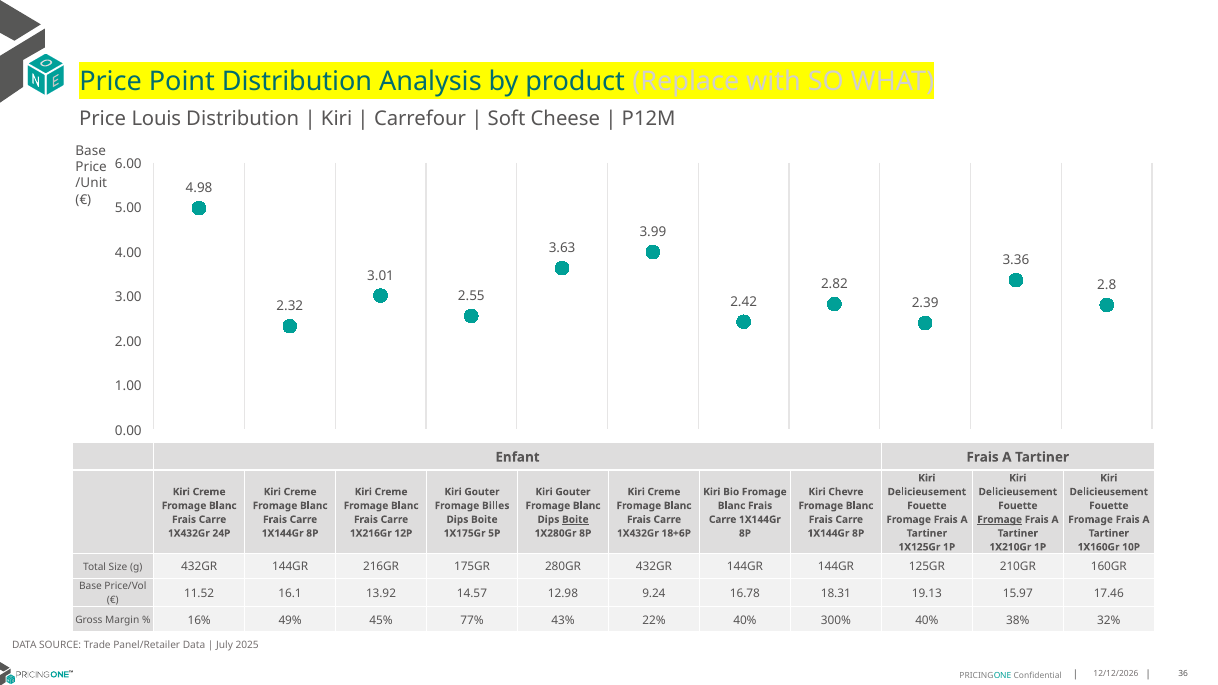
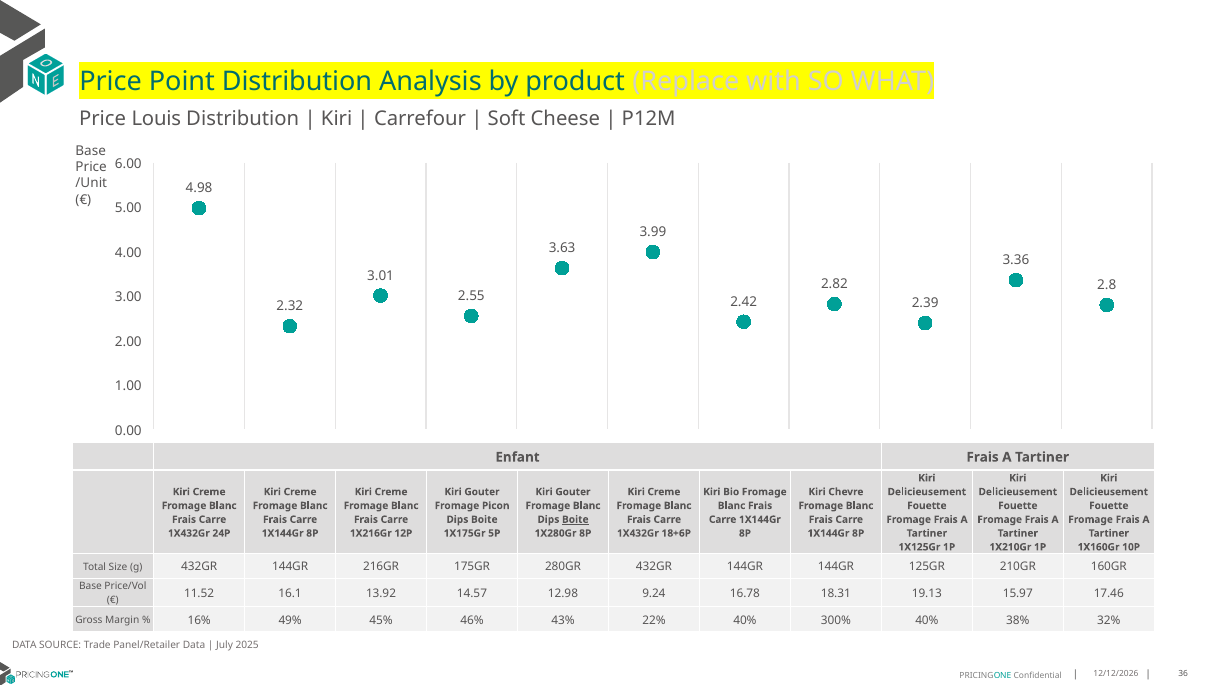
Billes: Billes -> Picon
Fromage at (1000, 520) underline: present -> none
77%: 77% -> 46%
